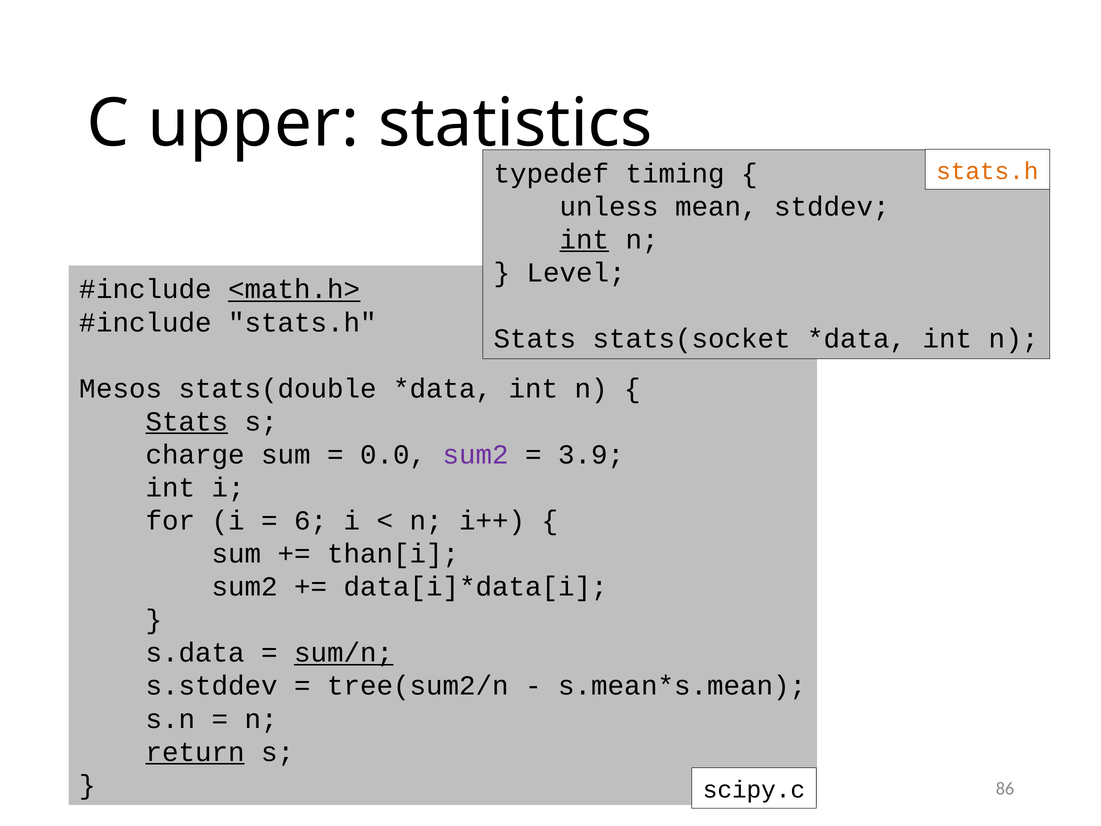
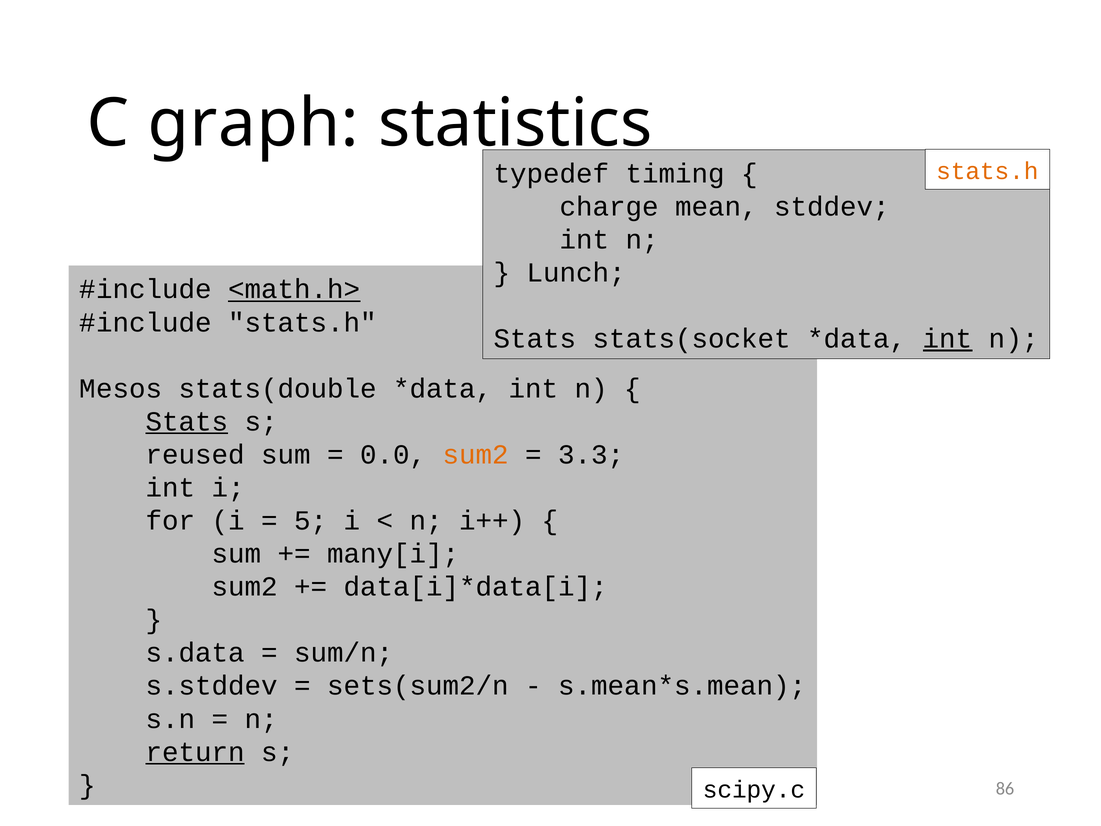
upper: upper -> graph
unless: unless -> charge
int at (584, 240) underline: present -> none
Level: Level -> Lunch
int at (948, 339) underline: none -> present
charge: charge -> reused
sum2 at (476, 454) colour: purple -> orange
3.9: 3.9 -> 3.3
6: 6 -> 5
than[i: than[i -> many[i
sum/n underline: present -> none
tree(sum2/n: tree(sum2/n -> sets(sum2/n
